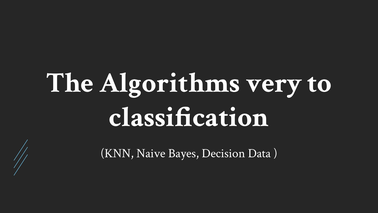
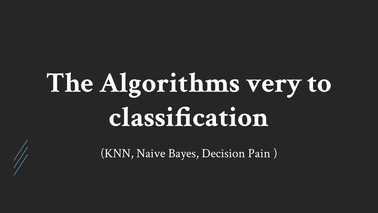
Data: Data -> Pain
